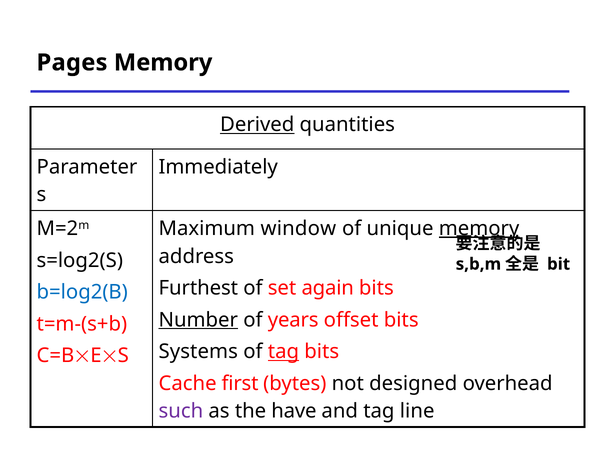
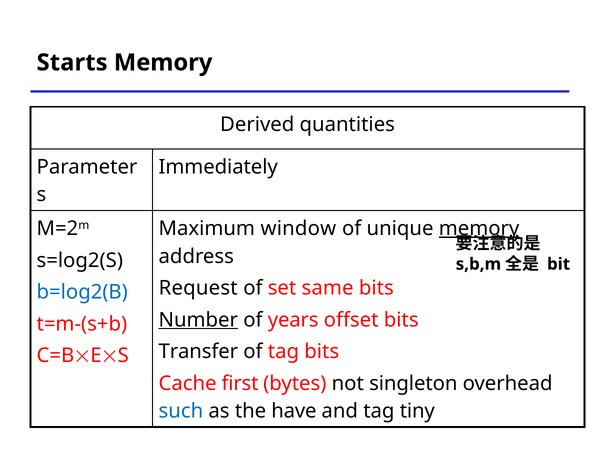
Pages: Pages -> Starts
Derived underline: present -> none
Furthest: Furthest -> Request
again: again -> same
Systems: Systems -> Transfer
tag at (283, 352) underline: present -> none
designed: designed -> singleton
such colour: purple -> blue
line: line -> tiny
